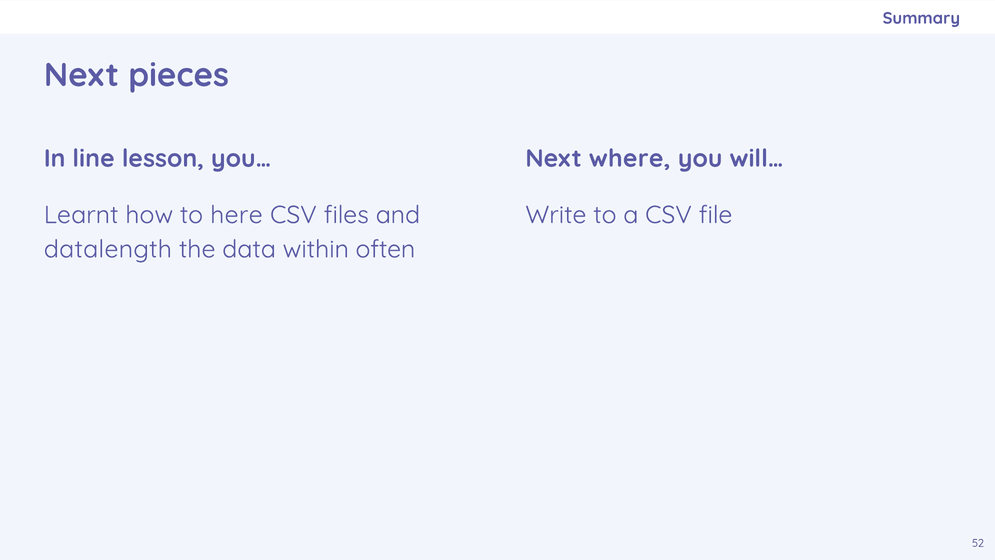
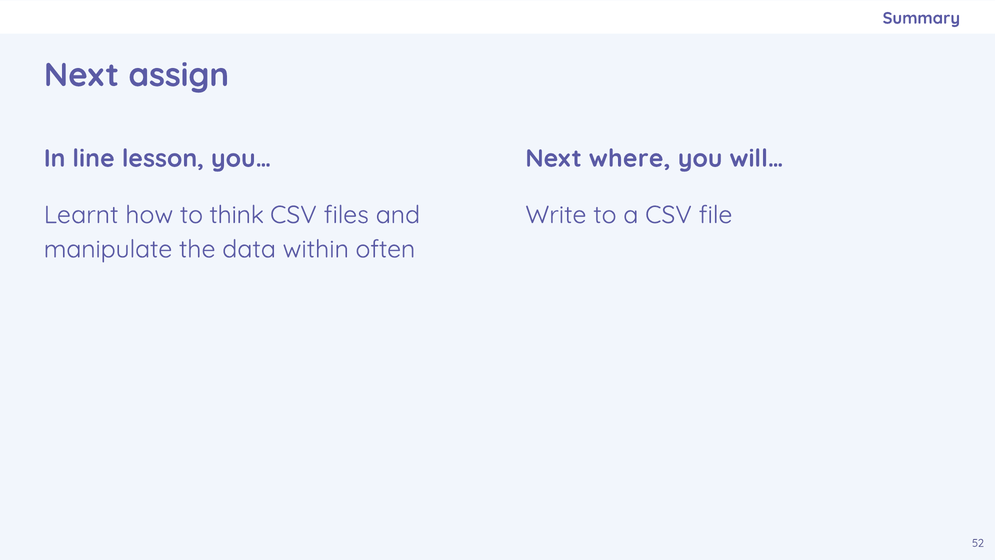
pieces: pieces -> assign
here: here -> think
datalength: datalength -> manipulate
